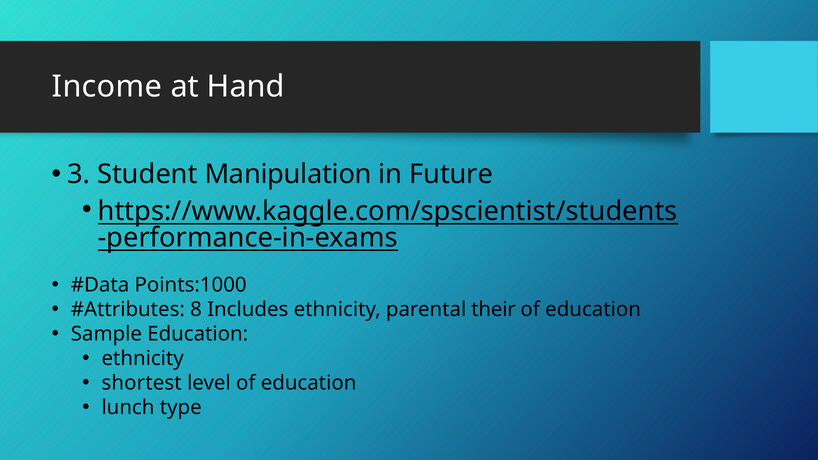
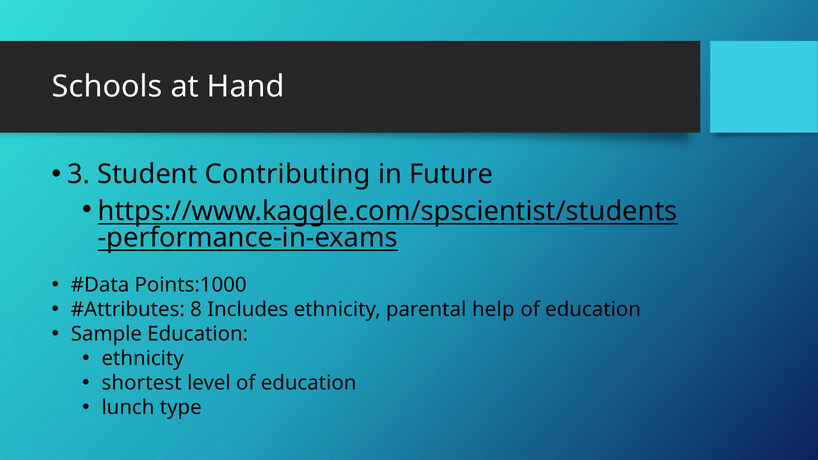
Income: Income -> Schools
Manipulation: Manipulation -> Contributing
their: their -> help
